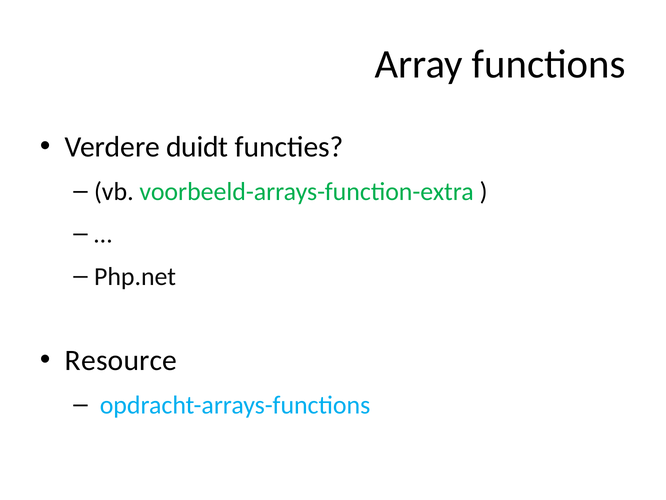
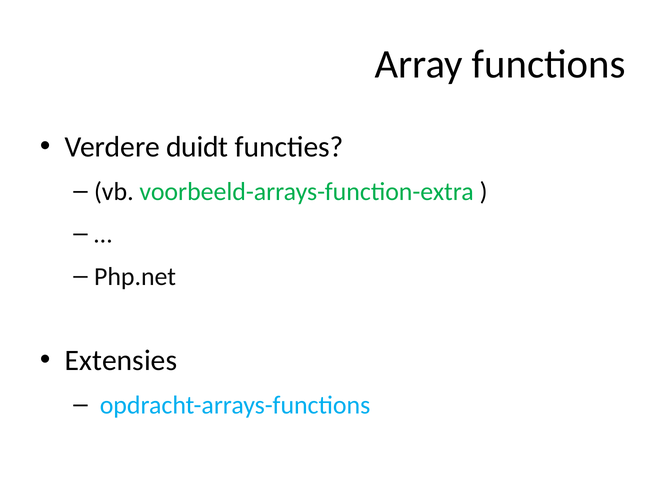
Resource: Resource -> Extensies
